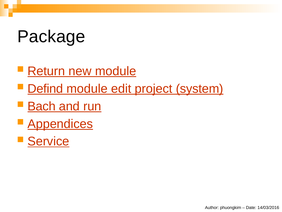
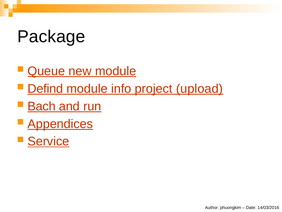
Return: Return -> Queue
edit: edit -> info
system: system -> upload
